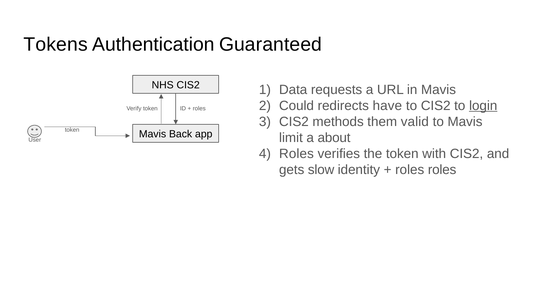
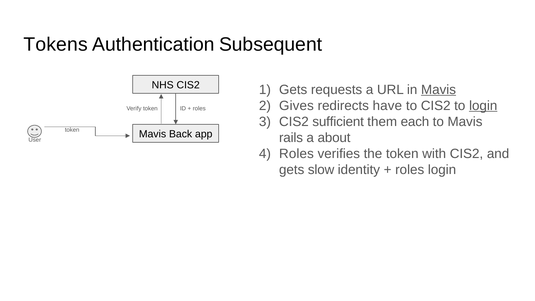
Guaranteed: Guaranteed -> Subsequent
Data at (293, 90): Data -> Gets
Mavis at (439, 90) underline: none -> present
Could: Could -> Gives
methods: methods -> sufficient
valid: valid -> each
limit: limit -> rails
roles roles: roles -> login
